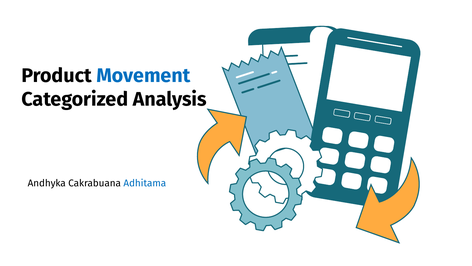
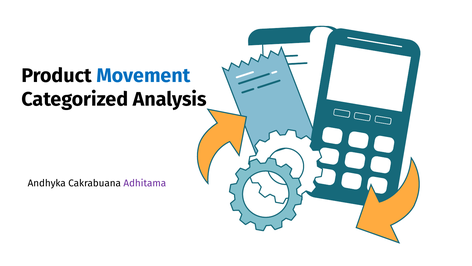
Adhitama colour: blue -> purple
